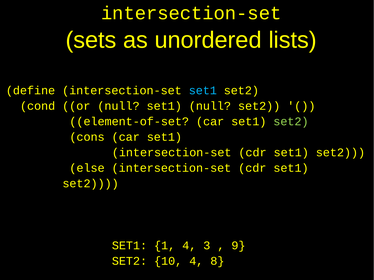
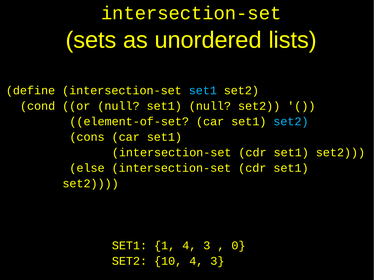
set2 at (291, 122) colour: light green -> light blue
9: 9 -> 0
10 4 8: 8 -> 3
